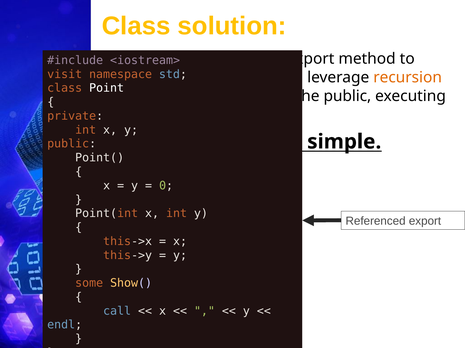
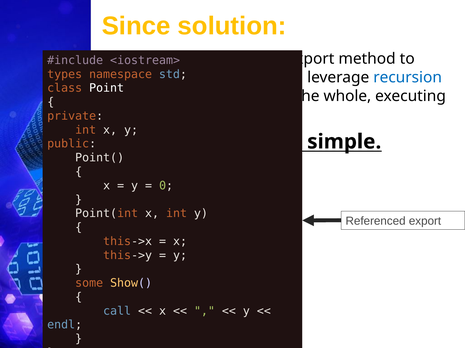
Class at (136, 26): Class -> Since
visit: visit -> types
recursion colour: orange -> blue
public at (347, 96): public -> whole
